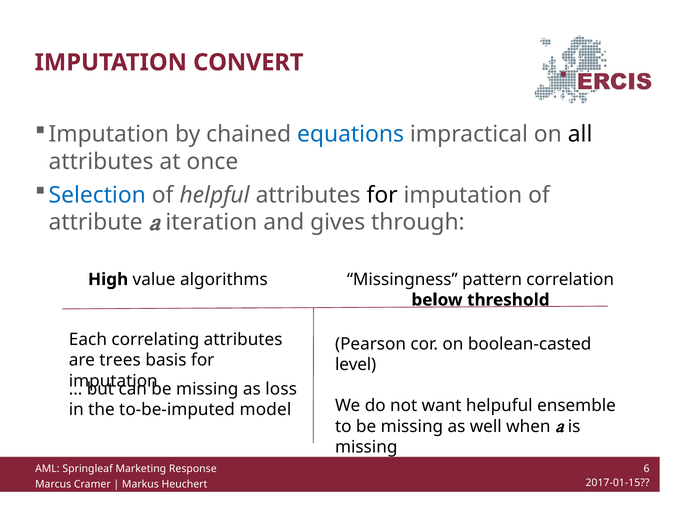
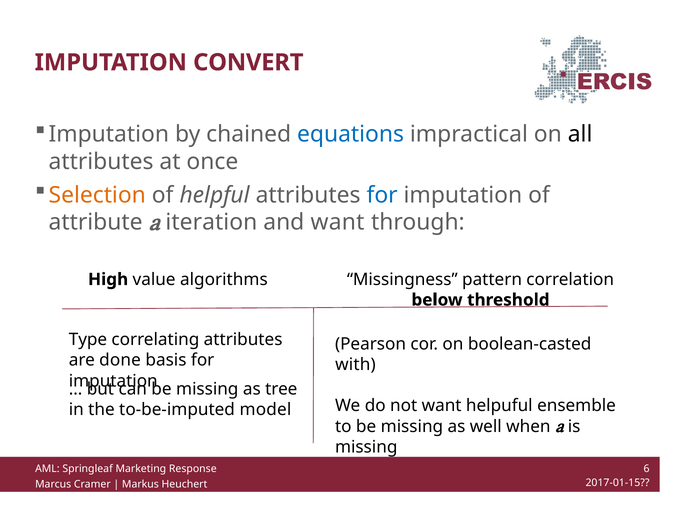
Selection colour: blue -> orange
for at (382, 195) colour: black -> blue
and gives: gives -> want
Each: Each -> Type
trees: trees -> done
level: level -> with
loss: loss -> tree
